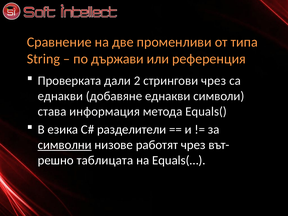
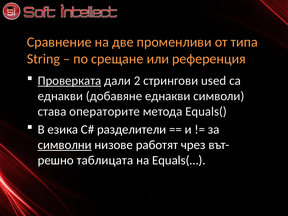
държави: държави -> срещане
Проверката underline: none -> present
стрингови чрез: чрез -> used
информация: информация -> операторите
